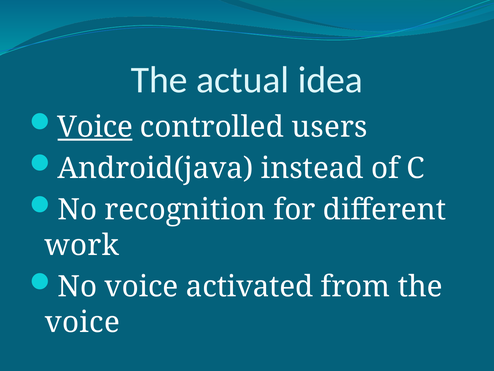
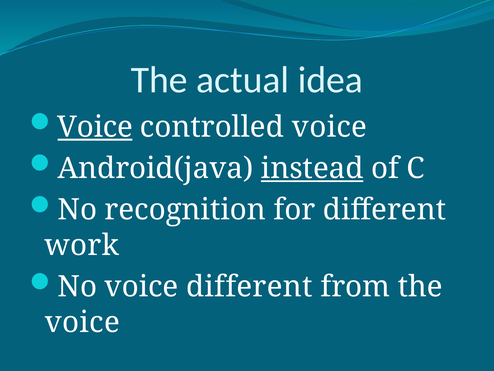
controlled users: users -> voice
instead underline: none -> present
voice activated: activated -> different
